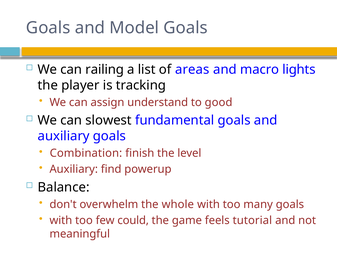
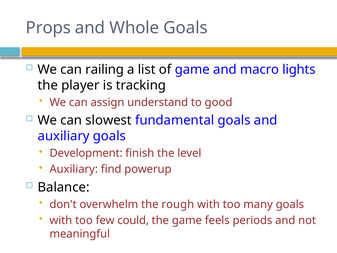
Goals at (48, 28): Goals -> Props
Model: Model -> Whole
of areas: areas -> game
Combination: Combination -> Development
whole: whole -> rough
tutorial: tutorial -> periods
